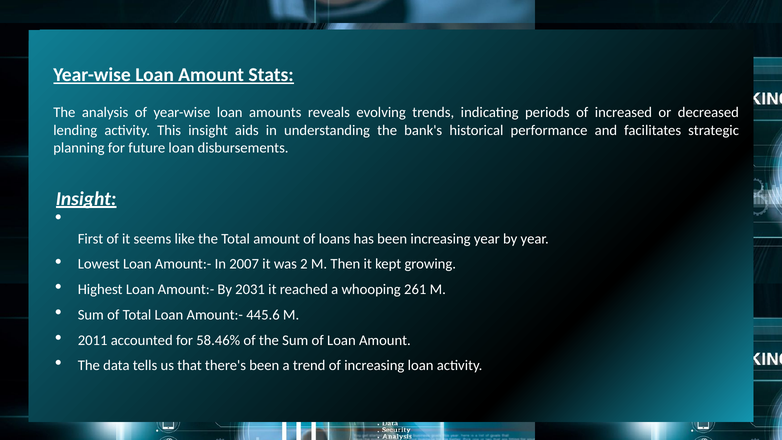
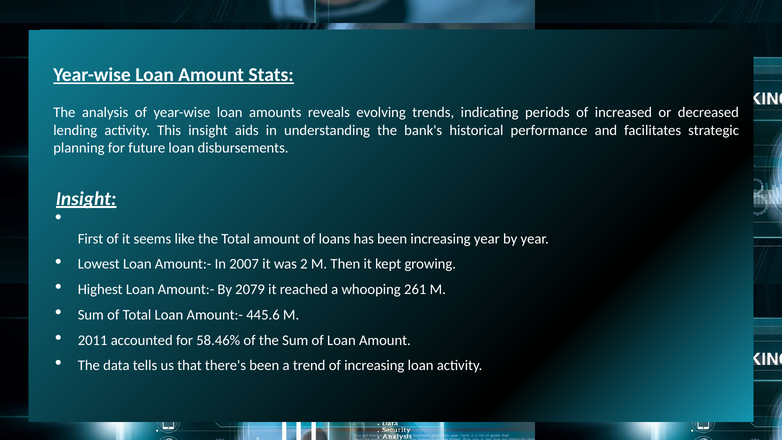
2031: 2031 -> 2079
